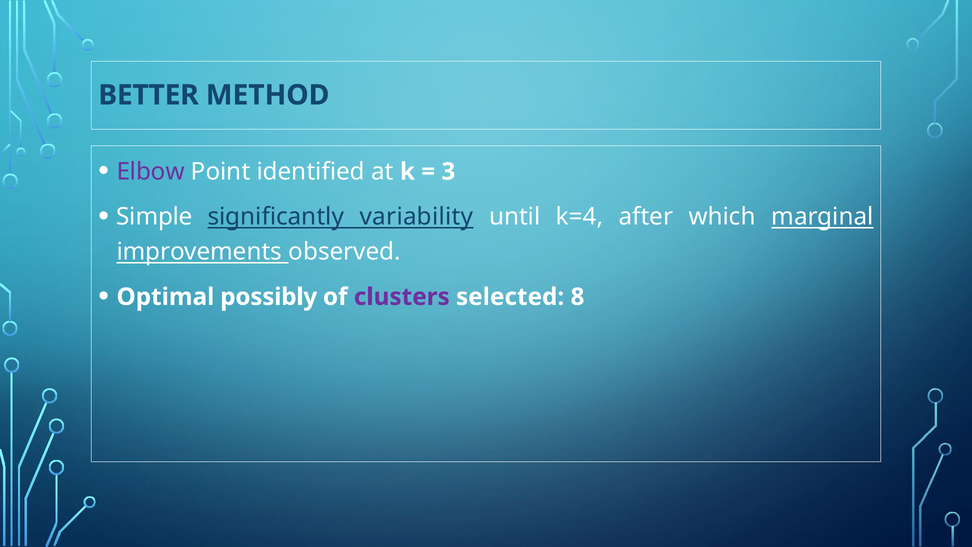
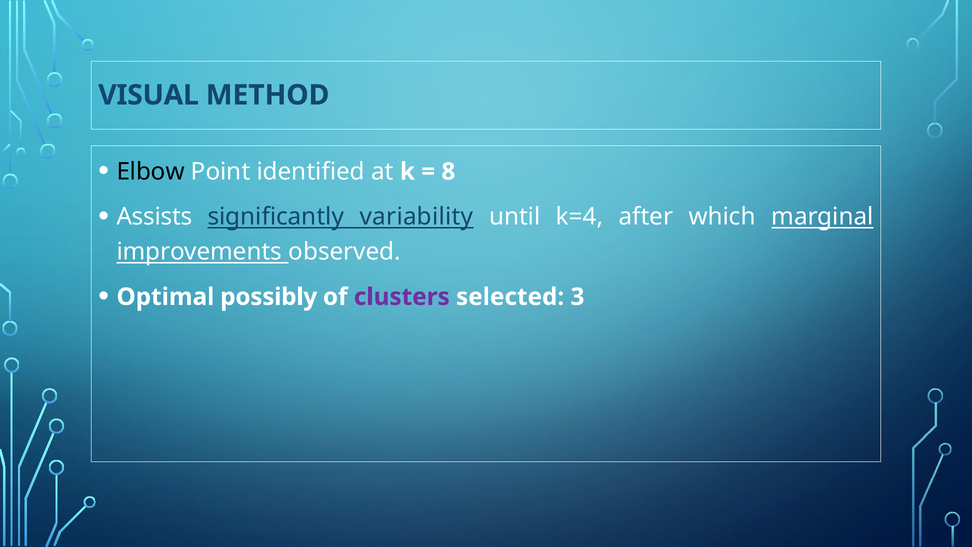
BETTER: BETTER -> VISUAL
Elbow colour: purple -> black
3: 3 -> 8
Simple: Simple -> Assists
8: 8 -> 3
